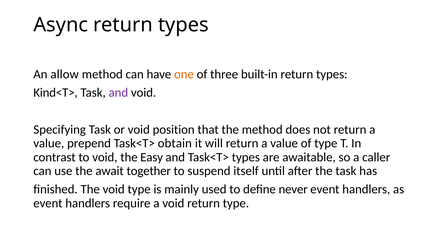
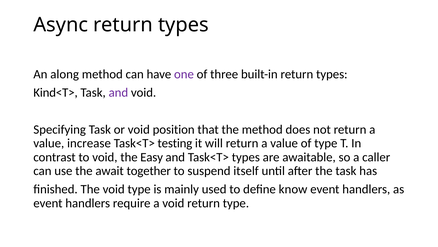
allow: allow -> along
one colour: orange -> purple
prepend: prepend -> increase
obtain: obtain -> testing
never: never -> know
